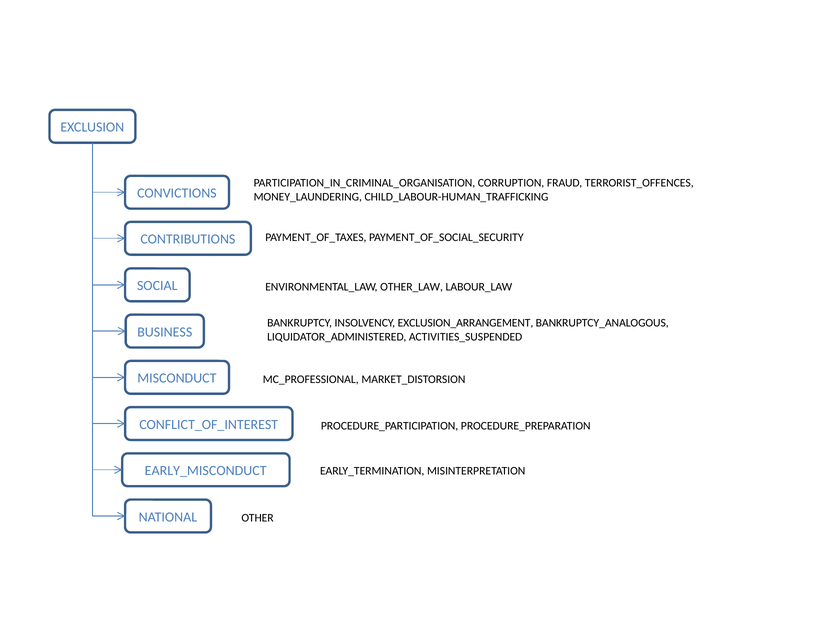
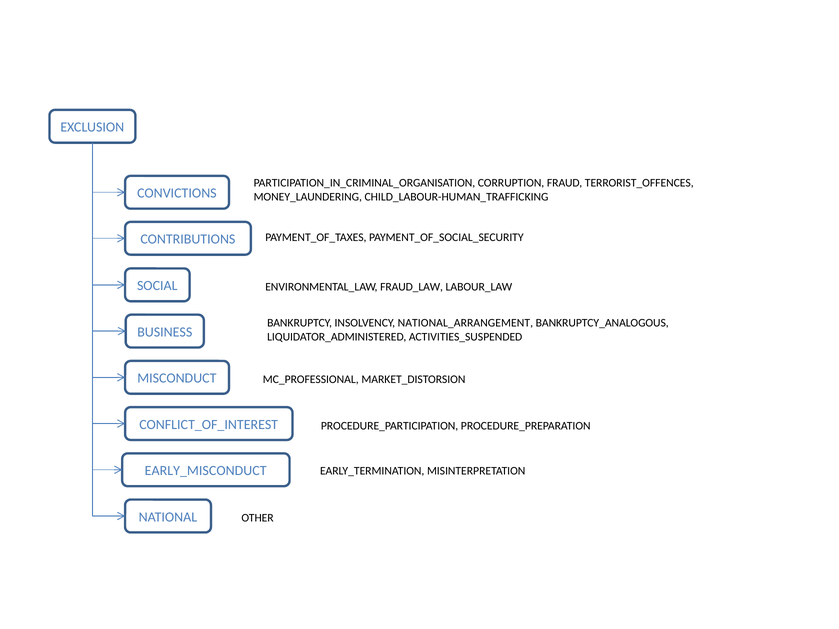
OTHER_LAW: OTHER_LAW -> FRAUD_LAW
EXCLUSION_ARRANGEMENT: EXCLUSION_ARRANGEMENT -> NATIONAL_ARRANGEMENT
